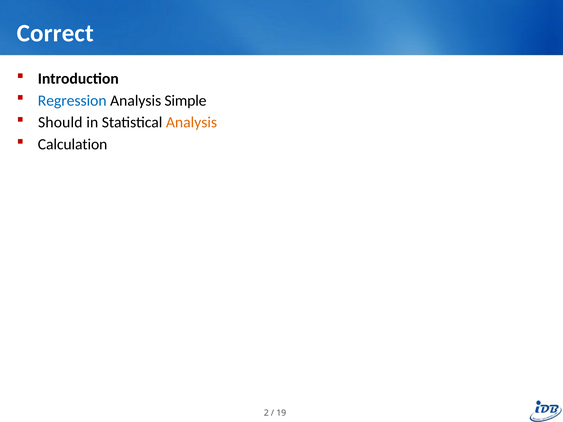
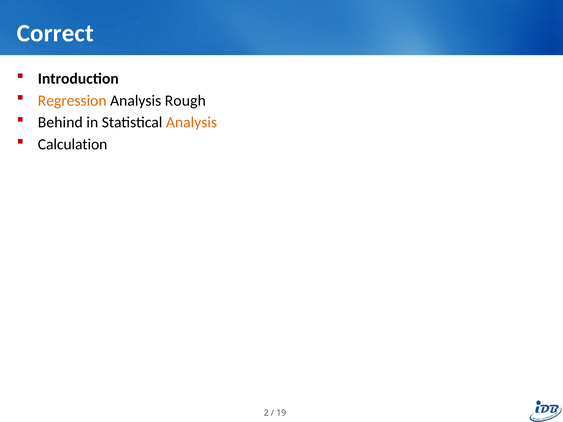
Regression colour: blue -> orange
Simple: Simple -> Rough
Should: Should -> Behind
